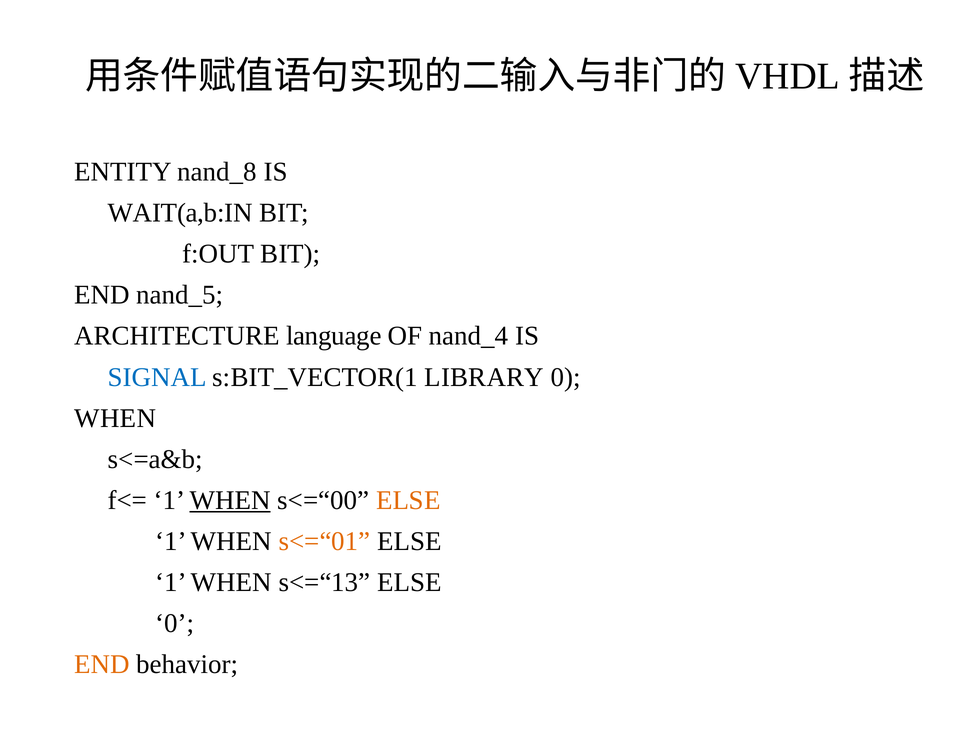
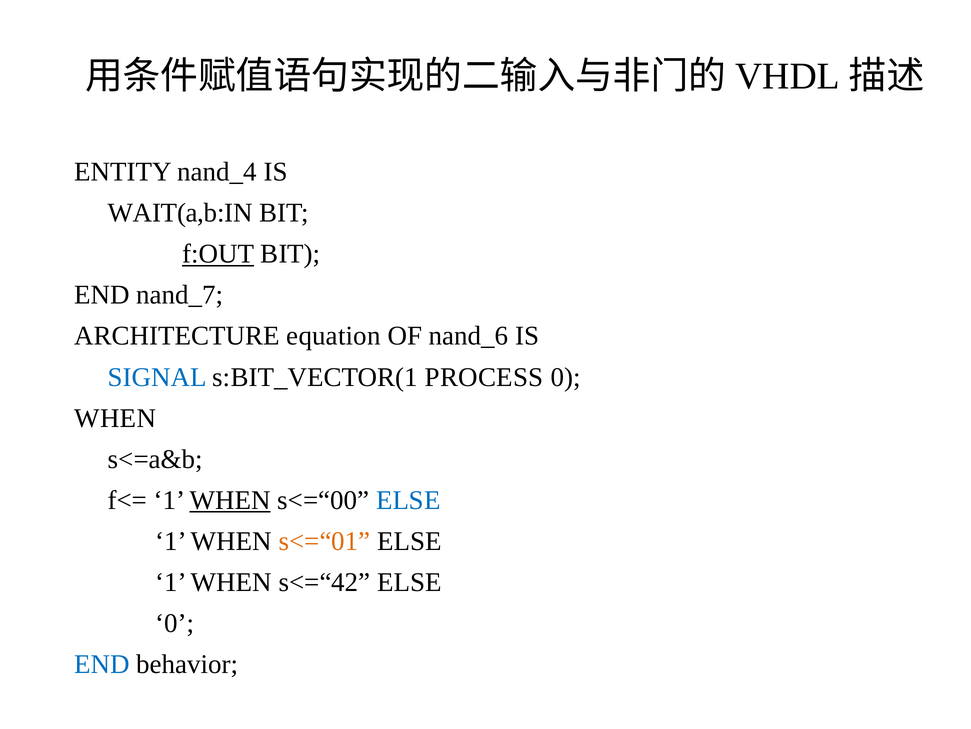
nand_8: nand_8 -> nand_4
f:OUT underline: none -> present
nand_5: nand_5 -> nand_7
language: language -> equation
nand_4: nand_4 -> nand_6
LIBRARY: LIBRARY -> PROCESS
ELSE at (408, 500) colour: orange -> blue
s<=“13: s<=“13 -> s<=“42
END at (102, 664) colour: orange -> blue
